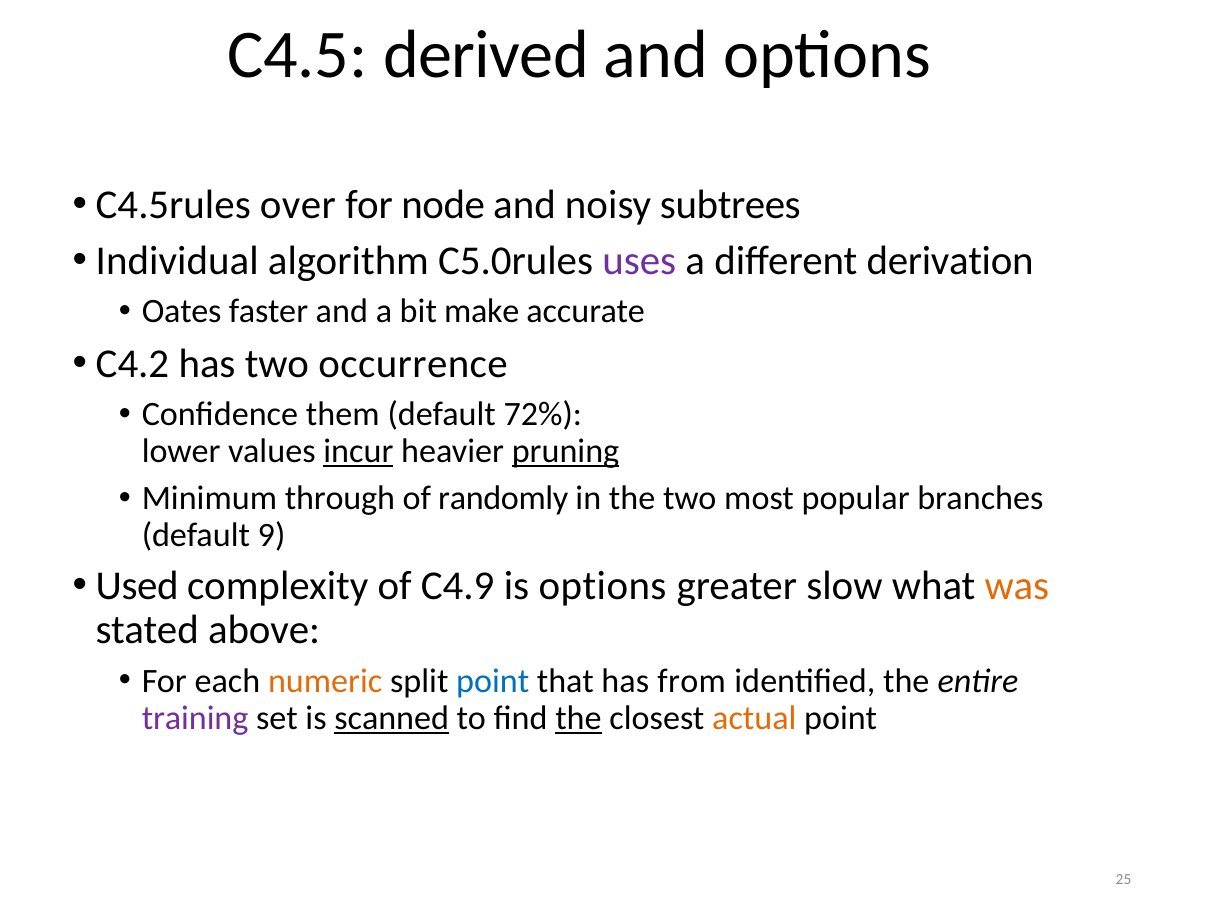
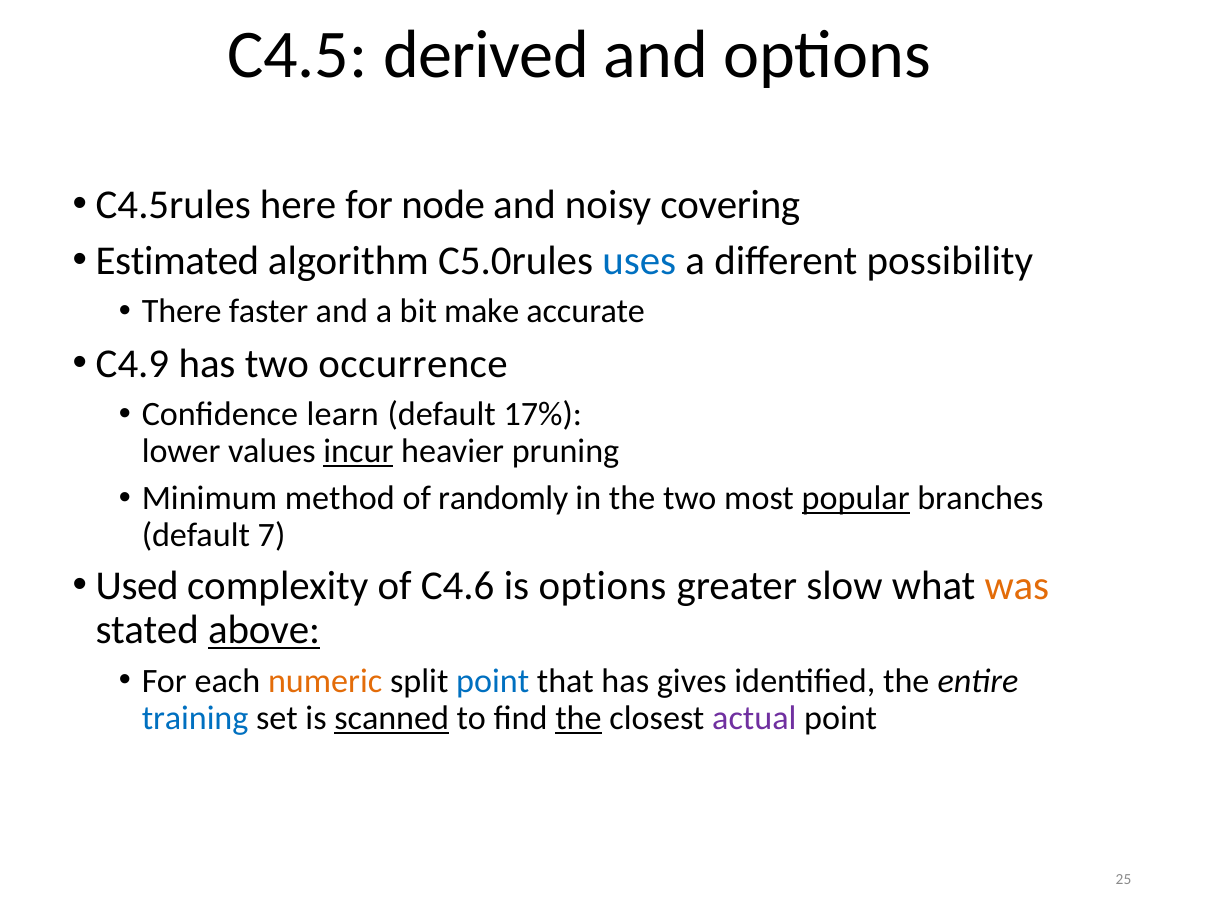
over: over -> here
subtrees: subtrees -> covering
Individual: Individual -> Estimated
uses colour: purple -> blue
derivation: derivation -> possibility
Oates: Oates -> There
C4.2: C4.2 -> C4.9
them: them -> learn
72%: 72% -> 17%
pruning underline: present -> none
through: through -> method
popular underline: none -> present
9: 9 -> 7
C4.9: C4.9 -> C4.6
above underline: none -> present
from: from -> gives
training colour: purple -> blue
actual colour: orange -> purple
